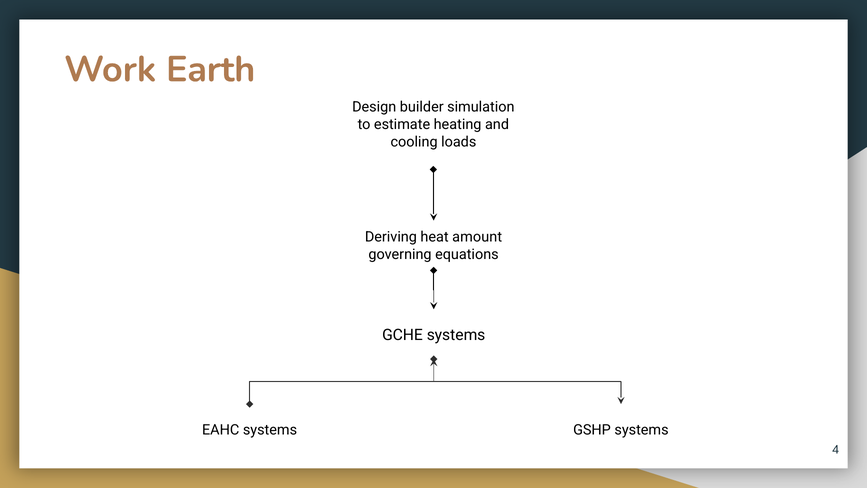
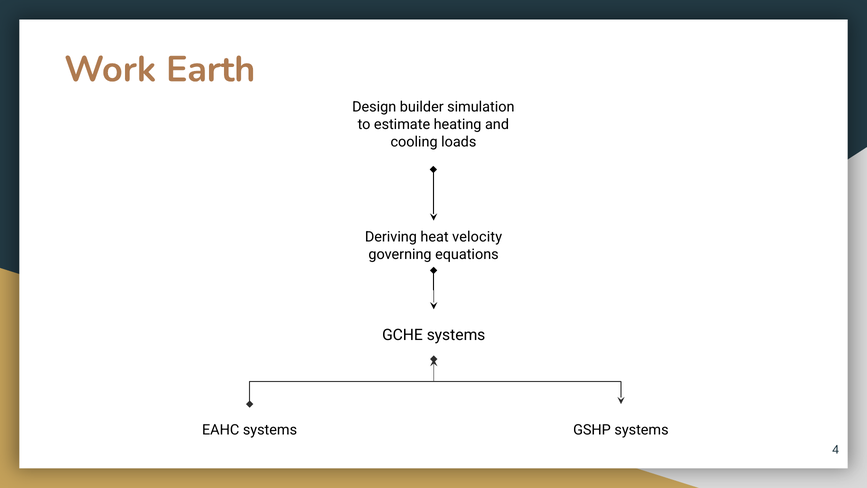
amount: amount -> velocity
